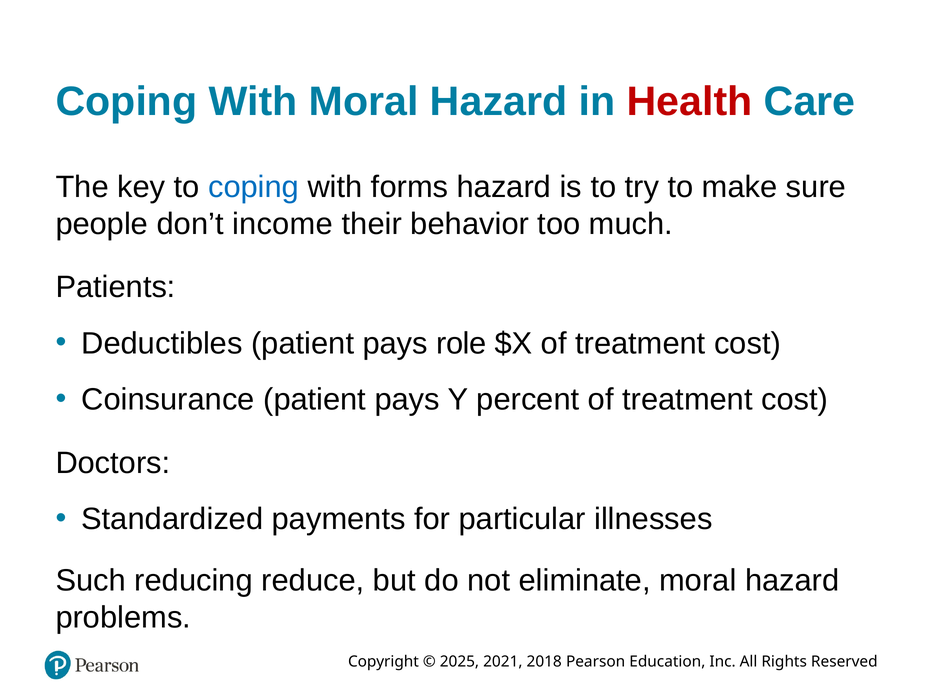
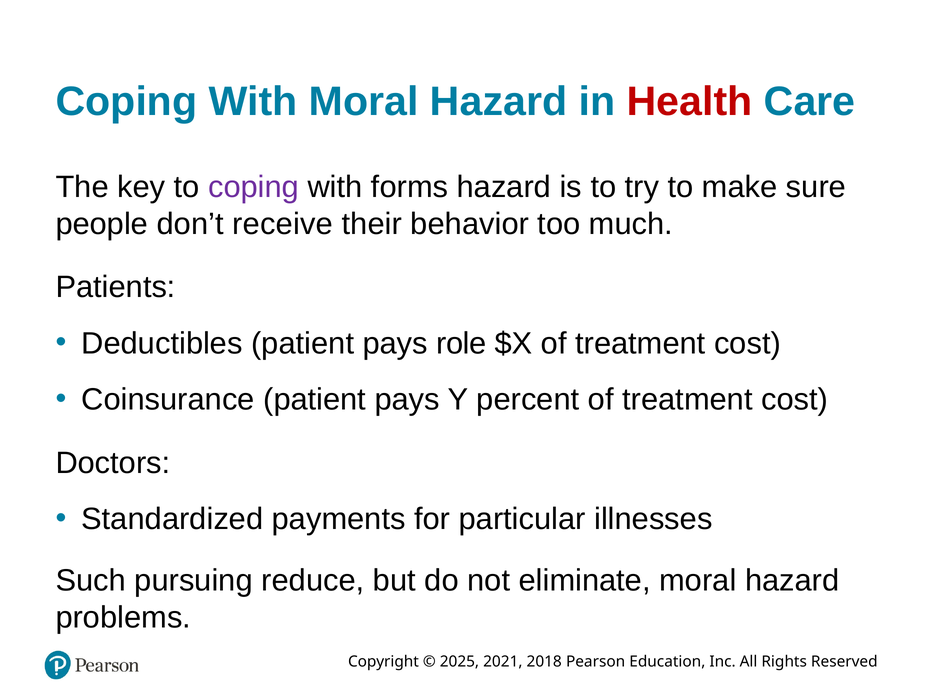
coping at (254, 187) colour: blue -> purple
income: income -> receive
reducing: reducing -> pursuing
